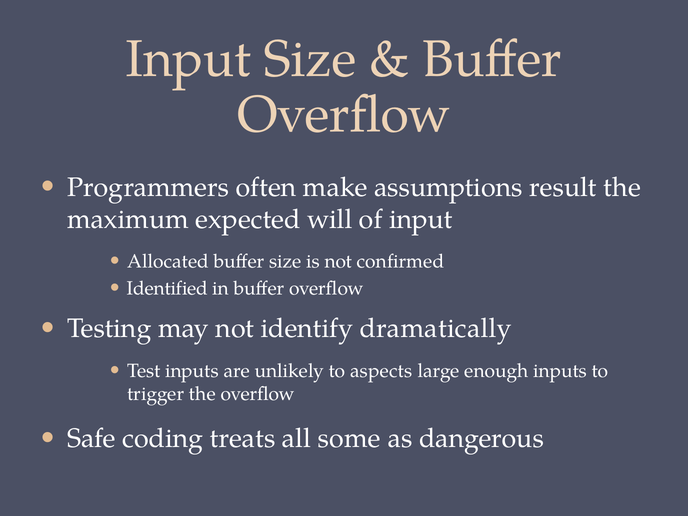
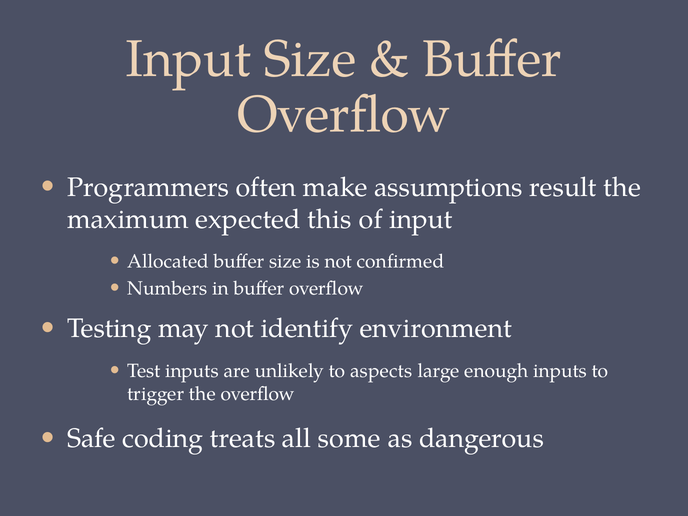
will: will -> this
Identified: Identified -> Numbers
dramatically: dramatically -> environment
